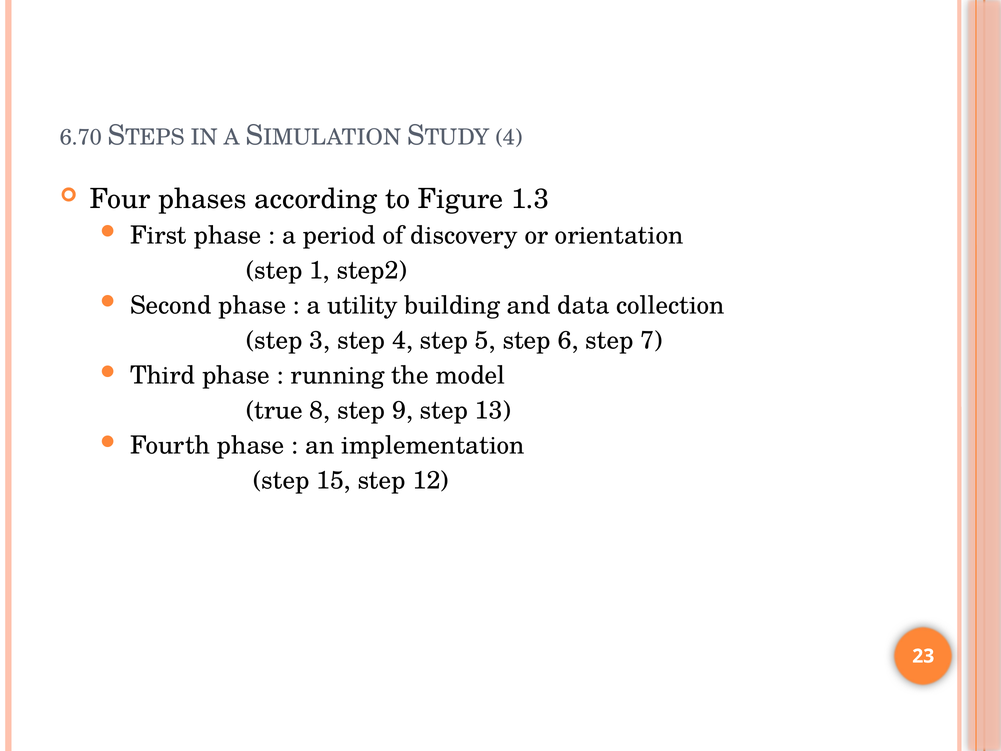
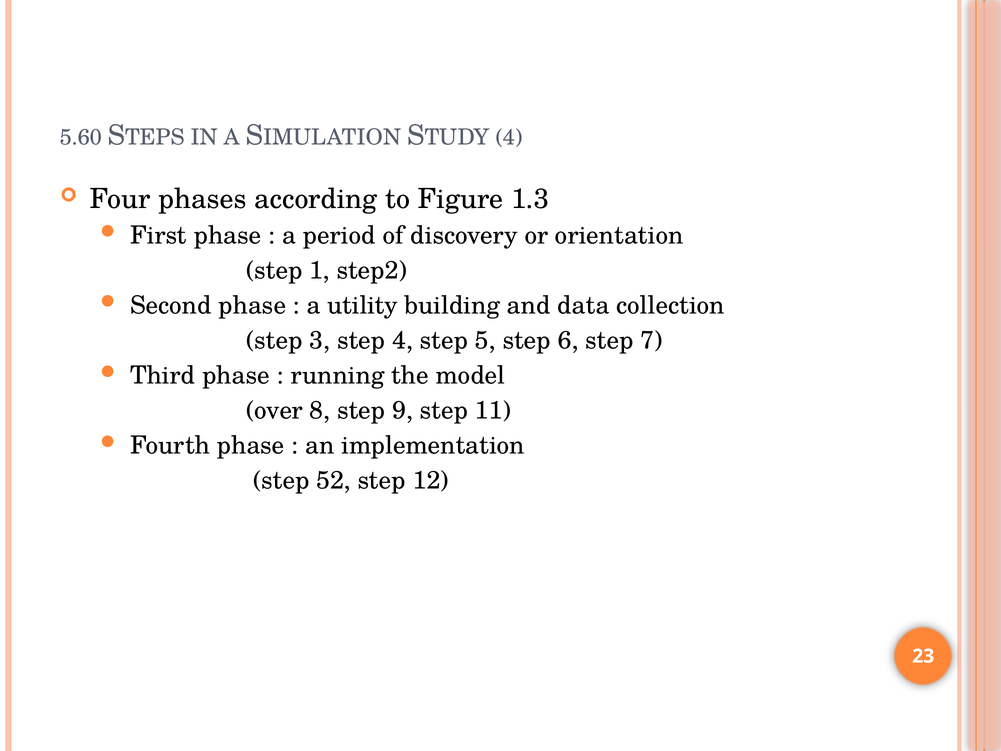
6.70: 6.70 -> 5.60
true: true -> over
13: 13 -> 11
15: 15 -> 52
